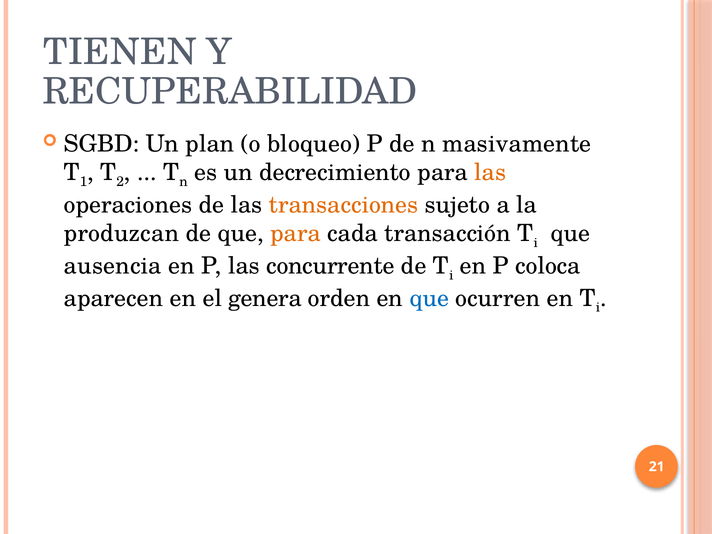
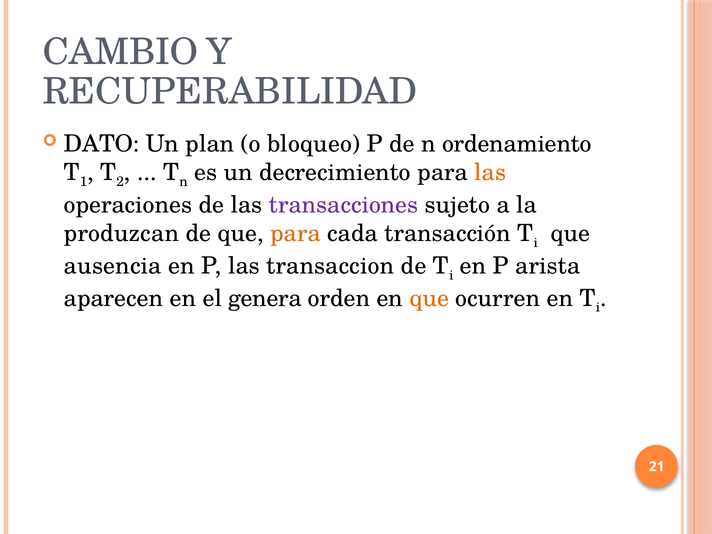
TIENEN: TIENEN -> CAMBIO
SGBD: SGBD -> DATO
masivamente: masivamente -> ordenamiento
transacciones colour: orange -> purple
concurrente: concurrente -> transaccion
coloca: coloca -> arista
que at (429, 298) colour: blue -> orange
